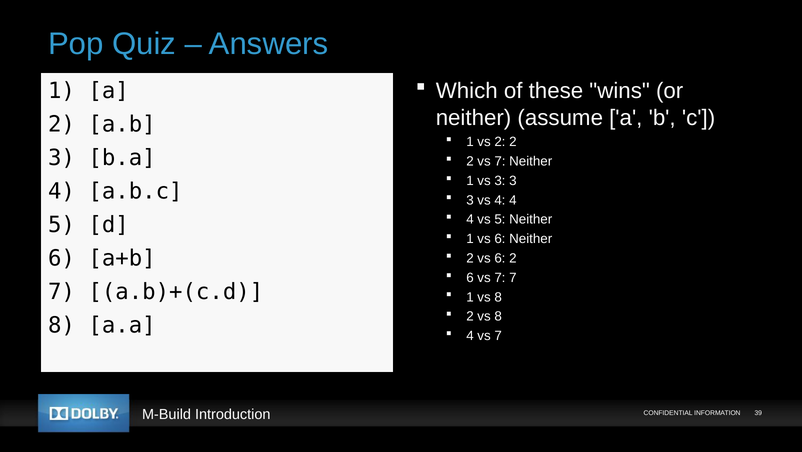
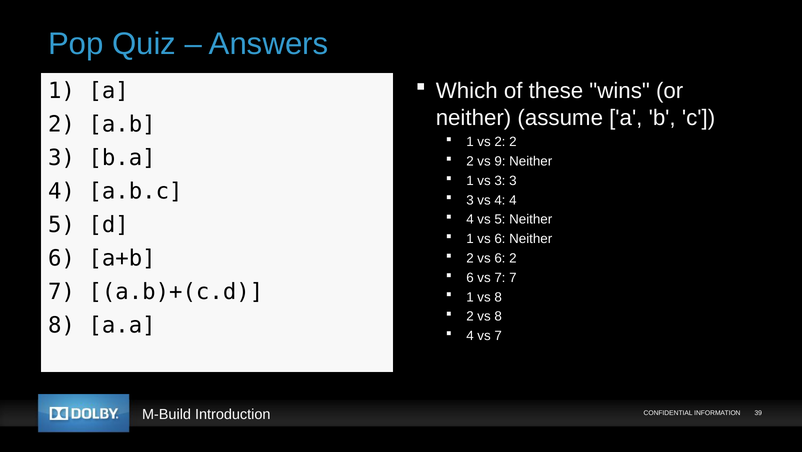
2 vs 7: 7 -> 9
